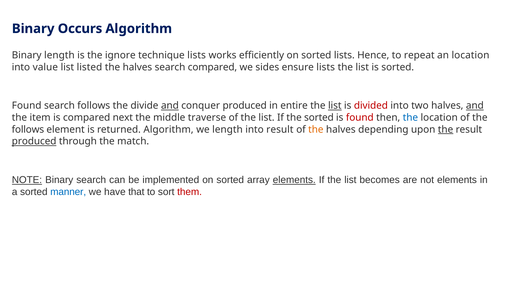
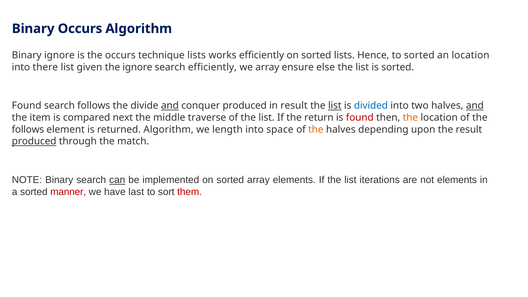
Binary length: length -> ignore
the ignore: ignore -> occurs
to repeat: repeat -> sorted
value: value -> there
listed: listed -> given
halves at (137, 67): halves -> ignore
search compared: compared -> efficiently
we sides: sides -> array
ensure lists: lists -> else
in entire: entire -> result
divided colour: red -> blue
the sorted: sorted -> return
the at (410, 118) colour: blue -> orange
into result: result -> space
the at (446, 129) underline: present -> none
NOTE underline: present -> none
can underline: none -> present
elements at (294, 180) underline: present -> none
becomes: becomes -> iterations
manner colour: blue -> red
that: that -> last
